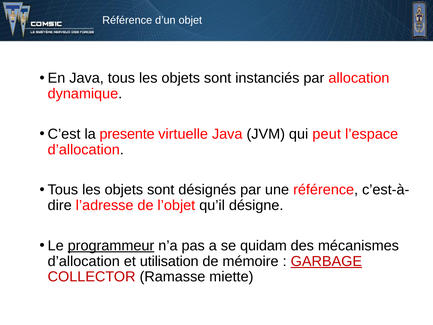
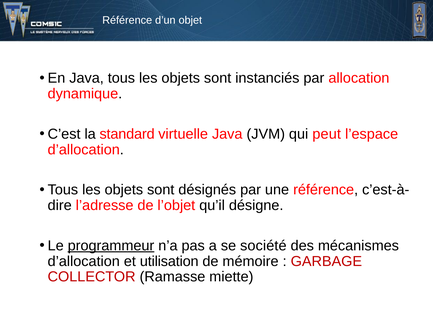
presente: presente -> standard
quidam: quidam -> société
GARBAGE underline: present -> none
